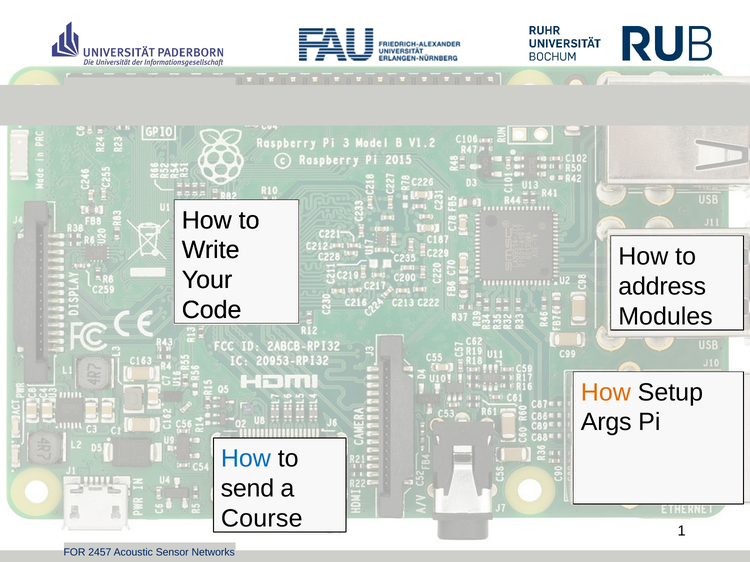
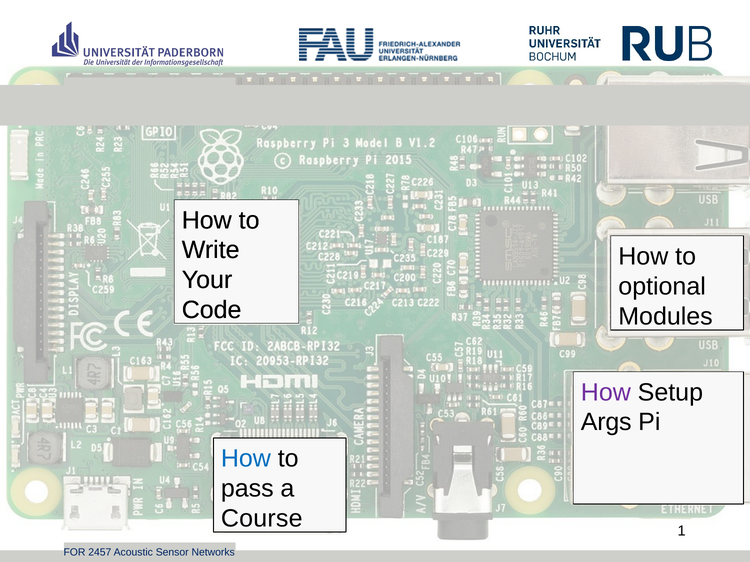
address: address -> optional
How at (606, 393) colour: orange -> purple
send: send -> pass
